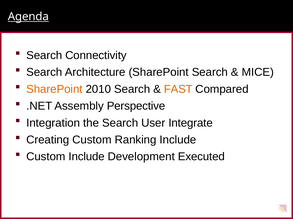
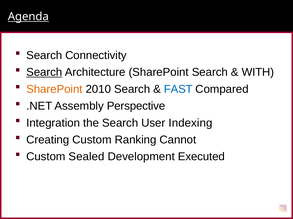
Search at (44, 72) underline: none -> present
MICE: MICE -> WITH
FAST colour: orange -> blue
Integrate: Integrate -> Indexing
Ranking Include: Include -> Cannot
Custom Include: Include -> Sealed
